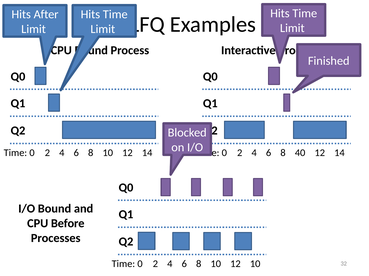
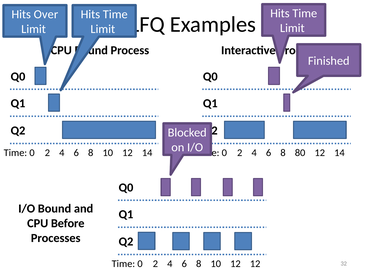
After: After -> Over
40: 40 -> 80
12 10: 10 -> 12
